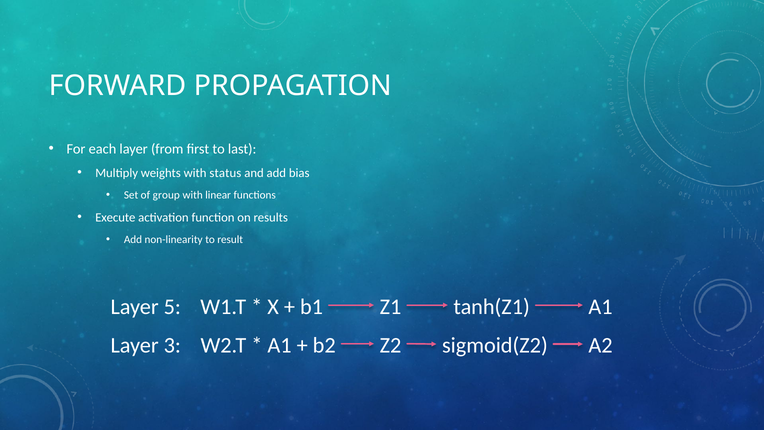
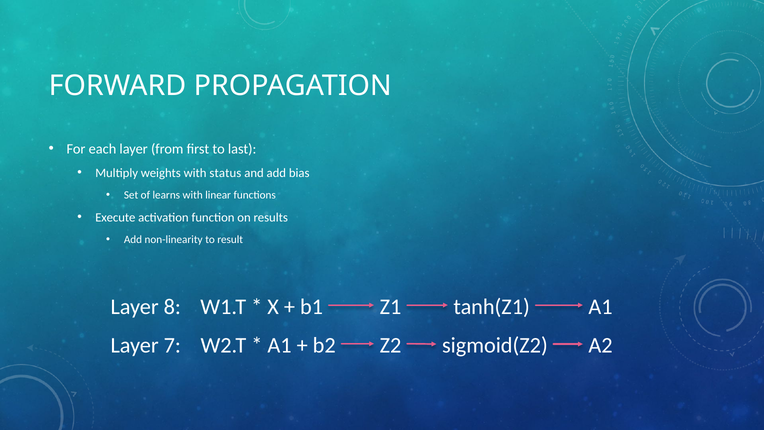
group: group -> learns
5: 5 -> 8
3: 3 -> 7
